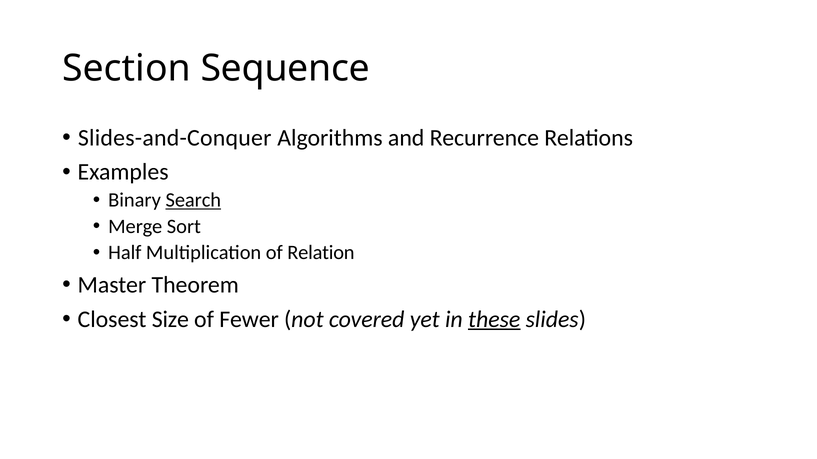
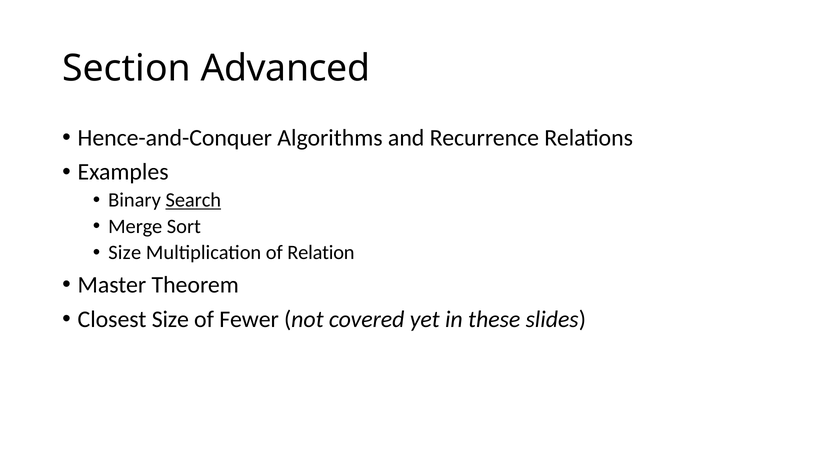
Sequence: Sequence -> Advanced
Slides-and-Conquer: Slides-and-Conquer -> Hence-and-Conquer
Half at (125, 253): Half -> Size
these underline: present -> none
